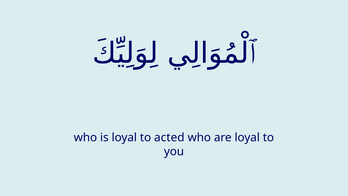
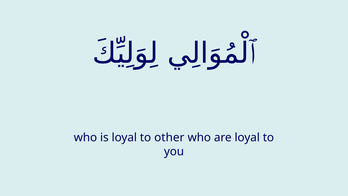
acted: acted -> other
